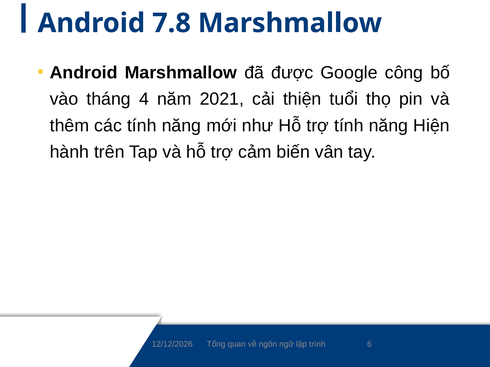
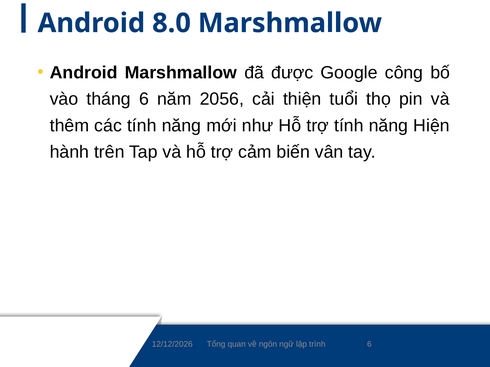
7.8: 7.8 -> 8.0
tháng 4: 4 -> 6
2021: 2021 -> 2056
